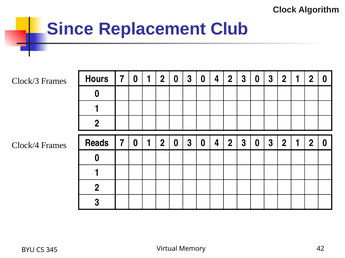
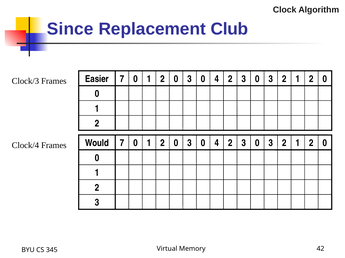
Hours: Hours -> Easier
Reads: Reads -> Would
